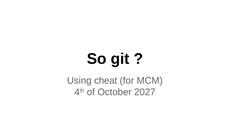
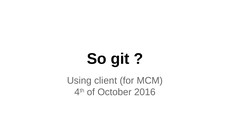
cheat: cheat -> client
2027: 2027 -> 2016
